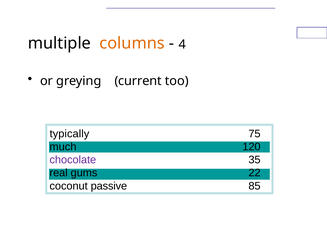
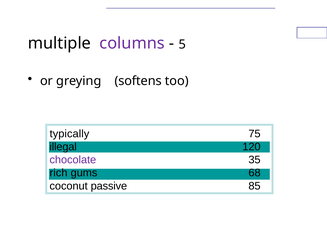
columns colour: orange -> purple
4: 4 -> 5
current: current -> softens
much: much -> illegal
real: real -> rich
22: 22 -> 68
